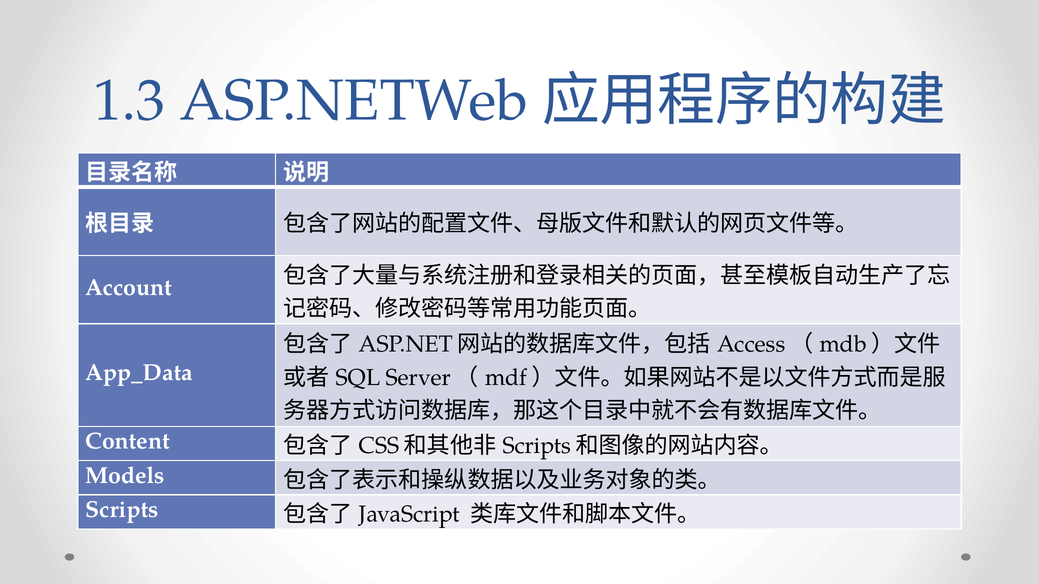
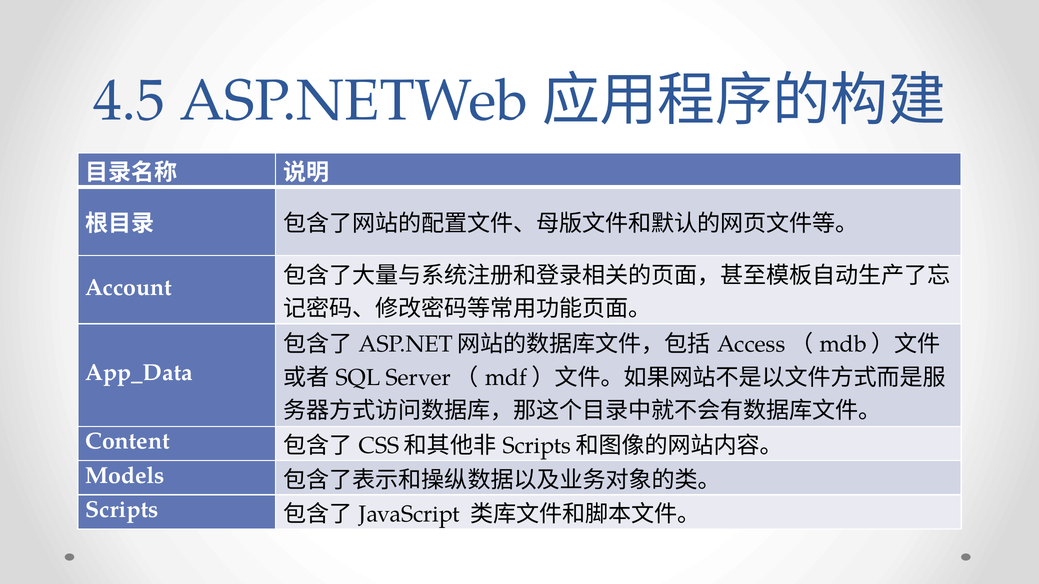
1.3: 1.3 -> 4.5
